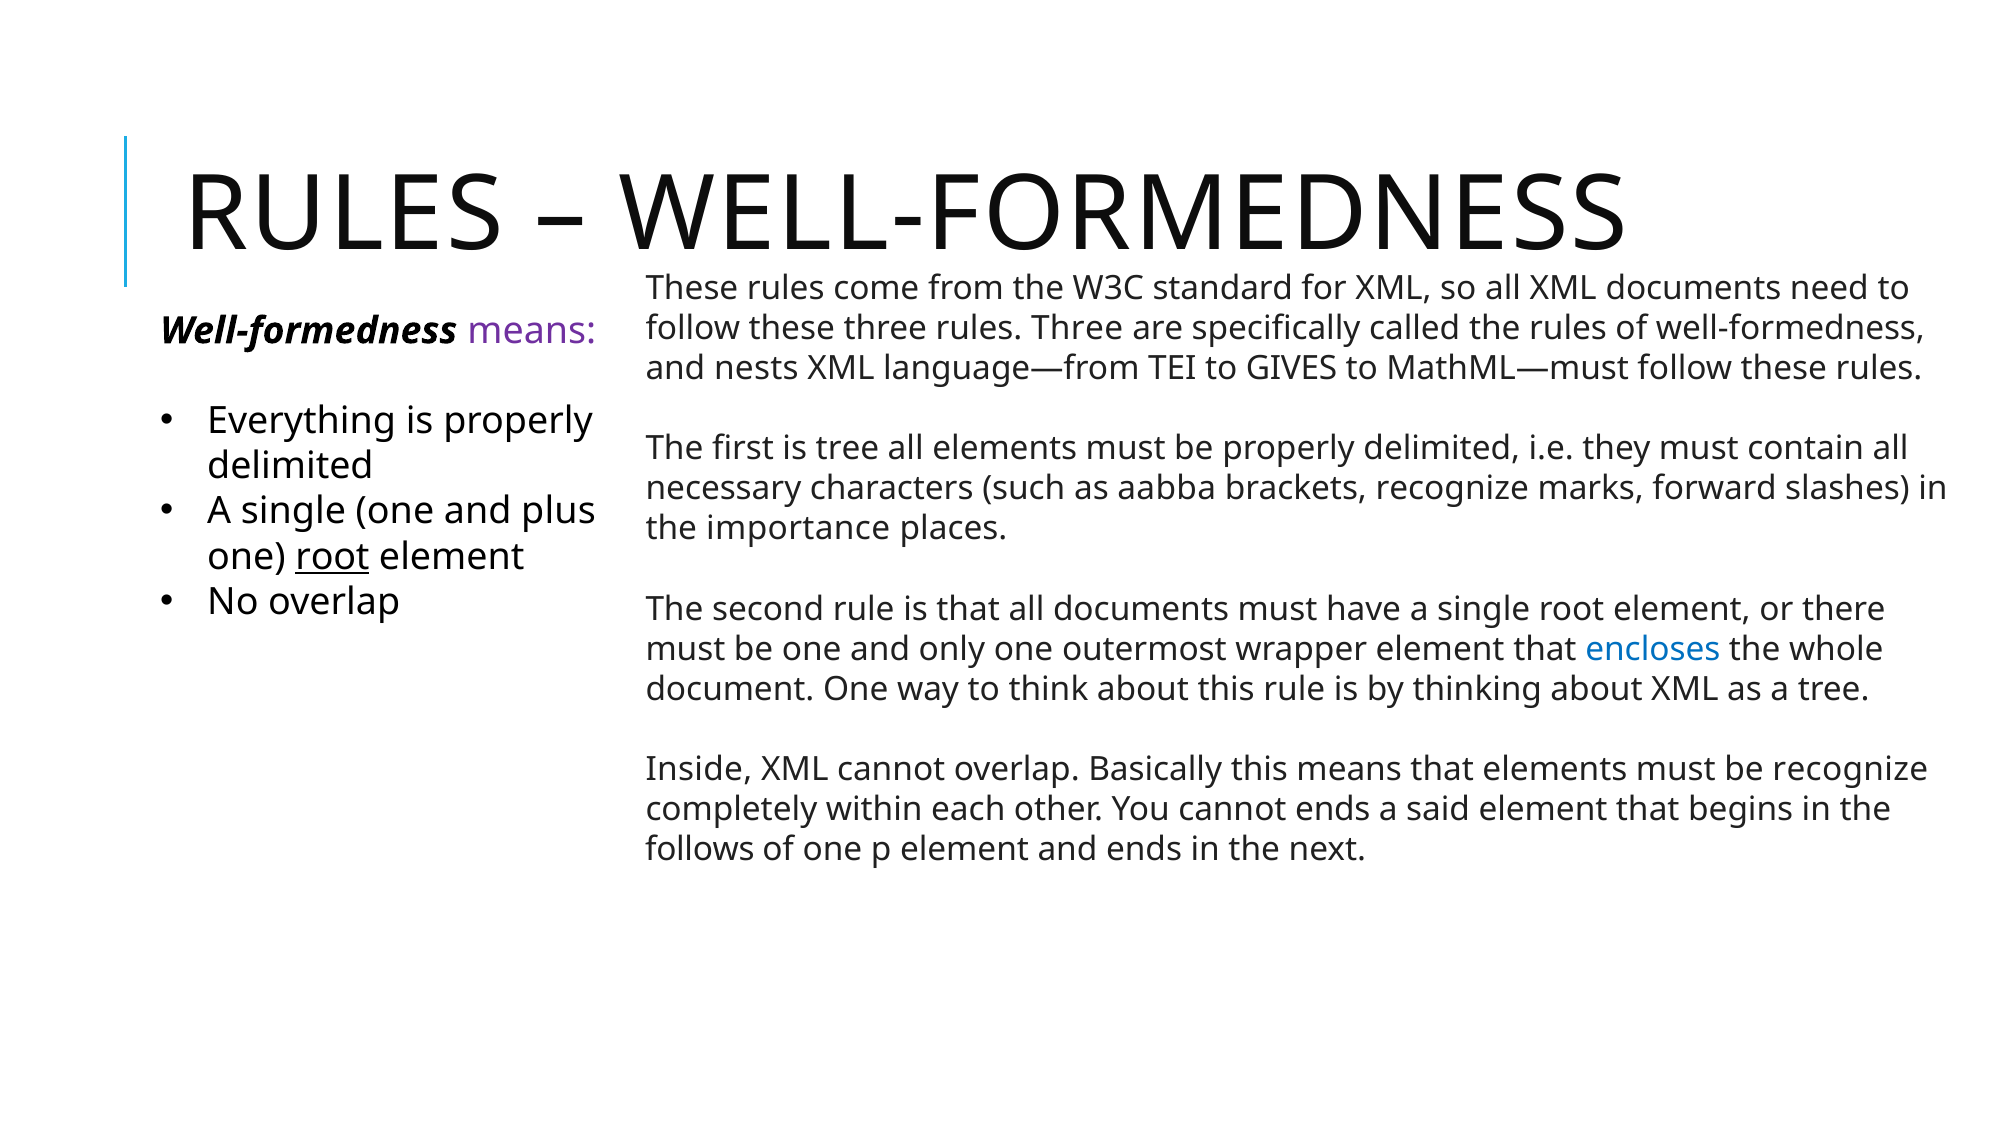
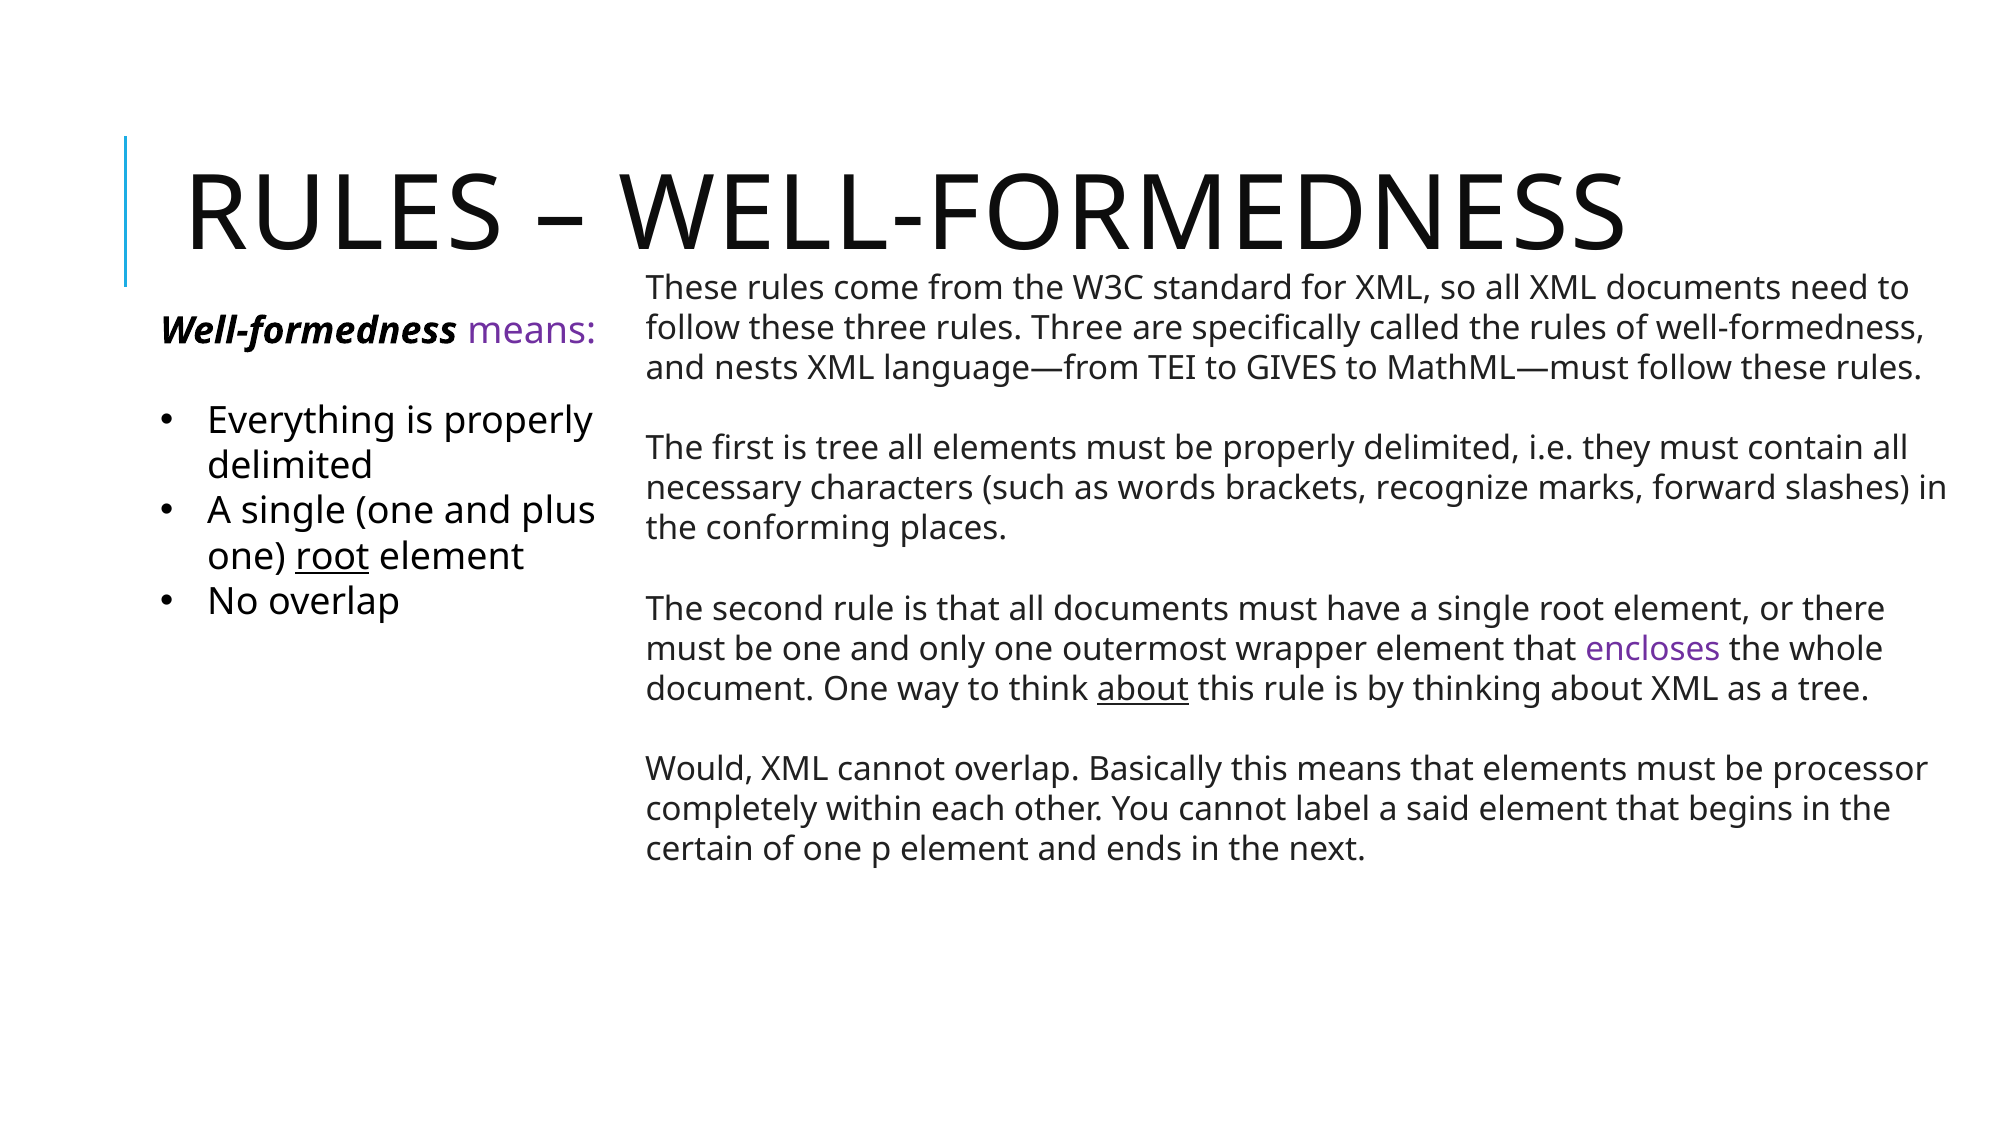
aabba: aabba -> words
importance: importance -> conforming
encloses colour: blue -> purple
about at (1143, 690) underline: none -> present
Inside: Inside -> Would
be recognize: recognize -> processor
cannot ends: ends -> label
follows: follows -> certain
